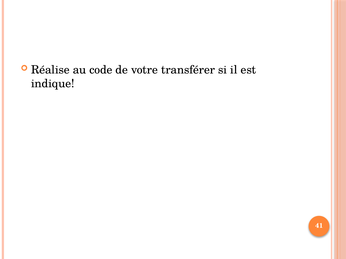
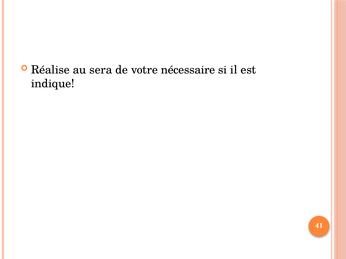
code: code -> sera
transférer: transférer -> nécessaire
